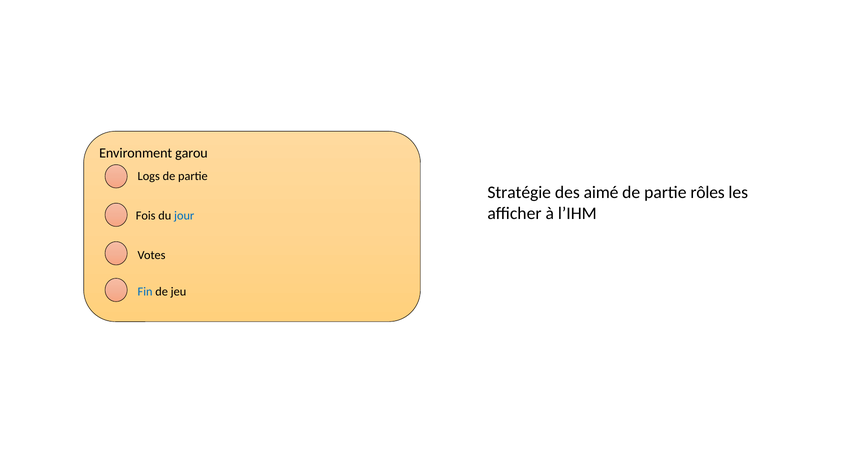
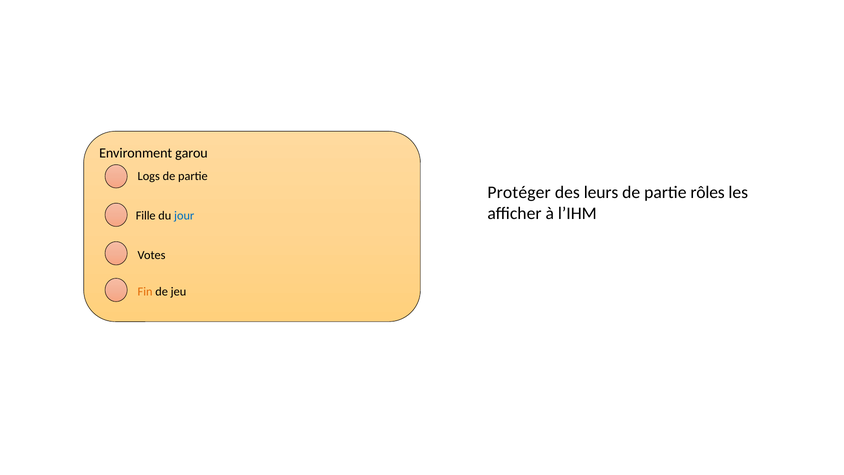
Stratégie: Stratégie -> Protéger
aimé: aimé -> leurs
Fois: Fois -> Fille
Fin colour: blue -> orange
